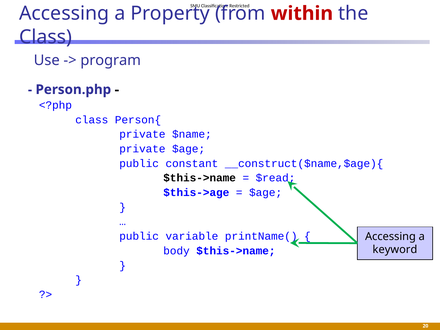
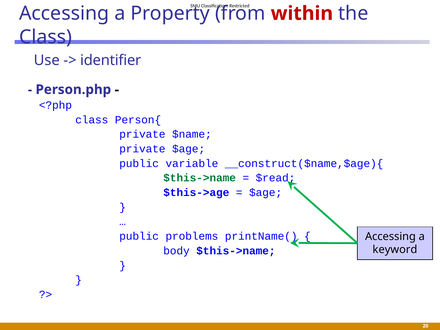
program: program -> identifier
constant: constant -> variable
$this->name at (200, 178) colour: black -> green
variable: variable -> problems
